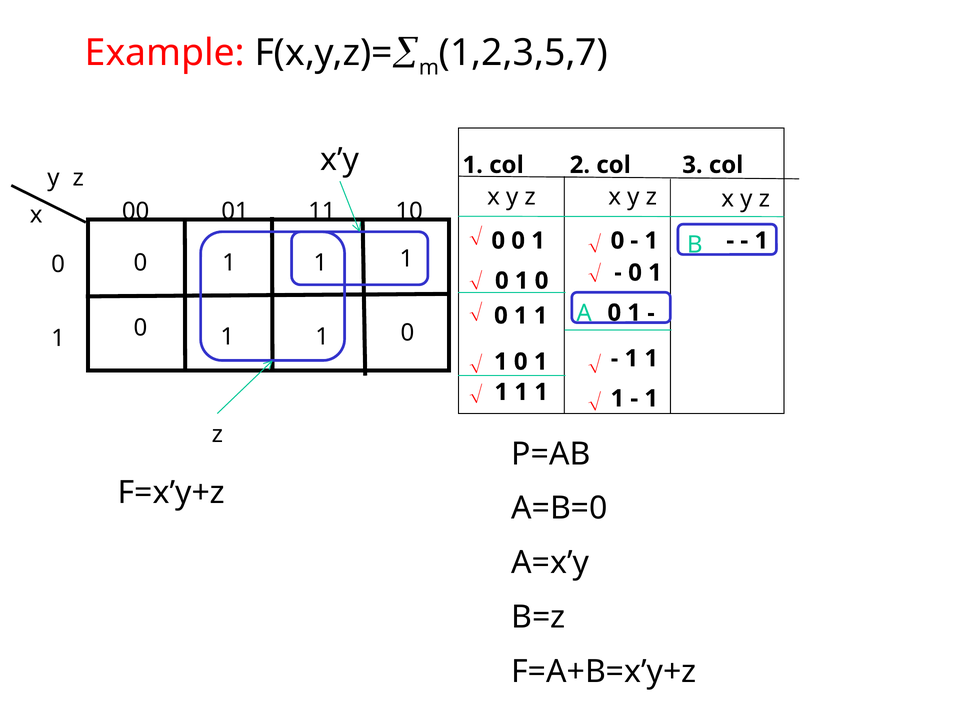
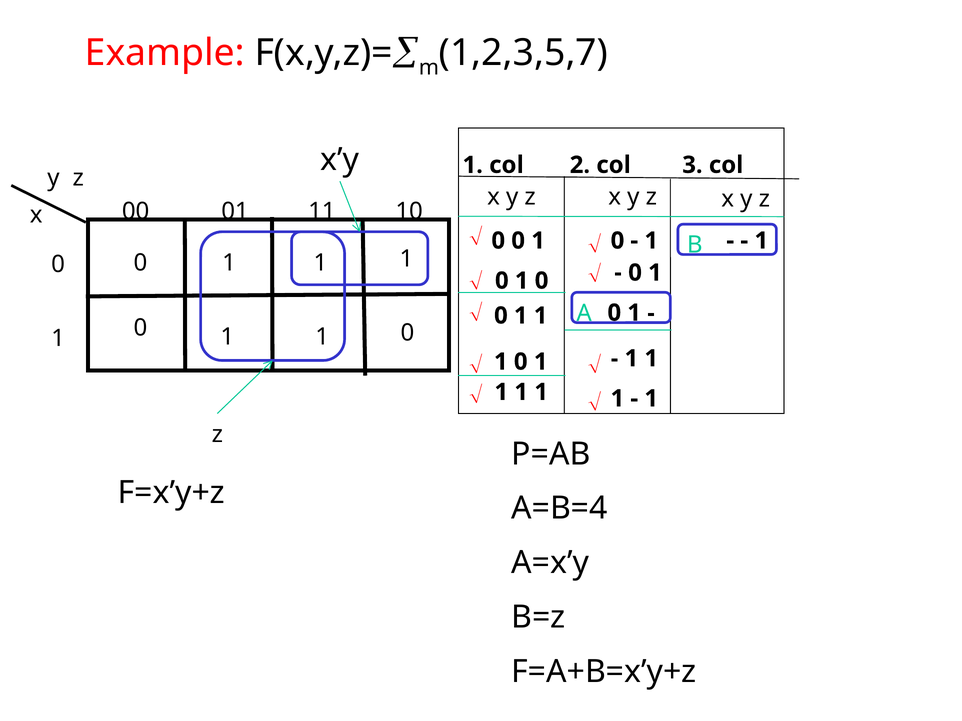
A=B=0: A=B=0 -> A=B=4
